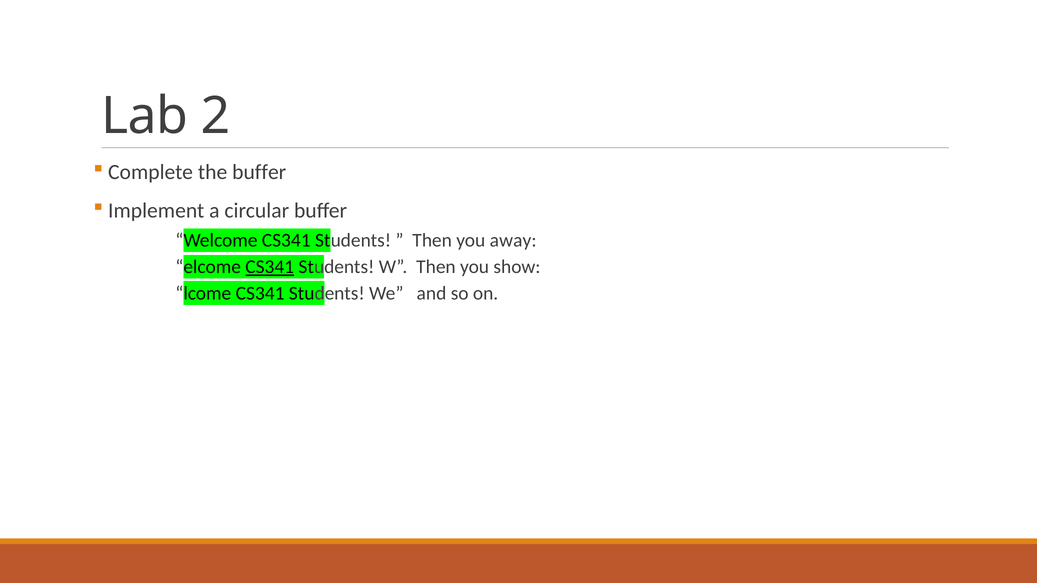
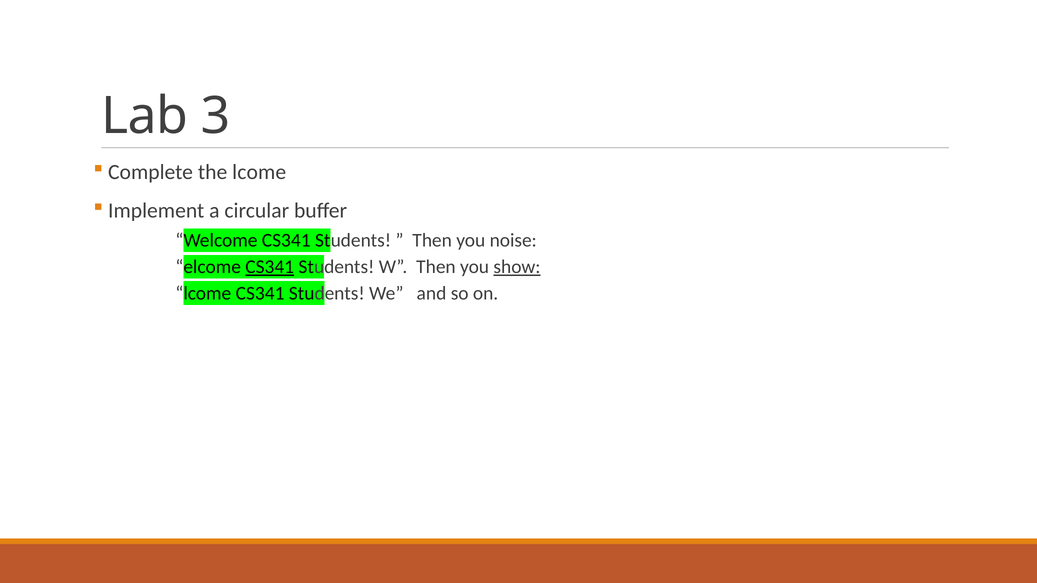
2: 2 -> 3
the buffer: buffer -> lcome
away: away -> noise
show underline: none -> present
